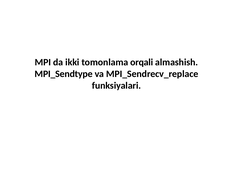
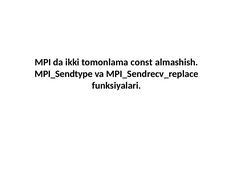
orqali: orqali -> const
